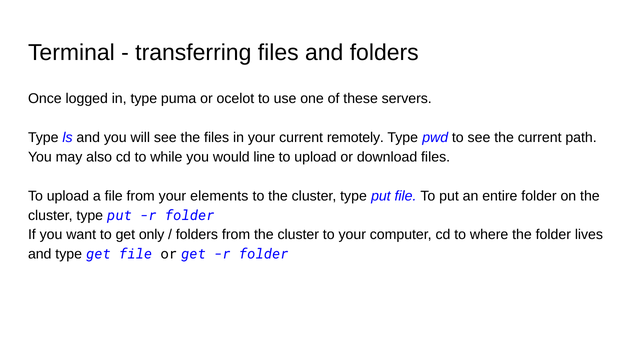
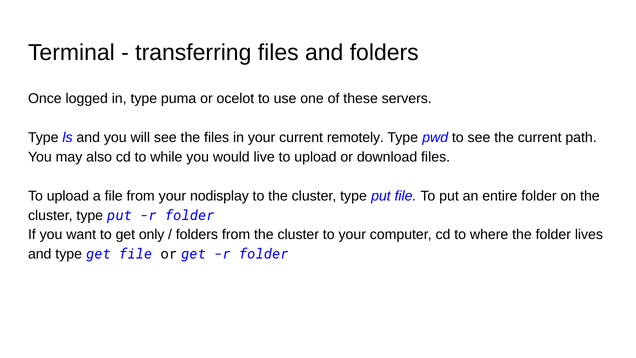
line: line -> live
elements: elements -> nodisplay
